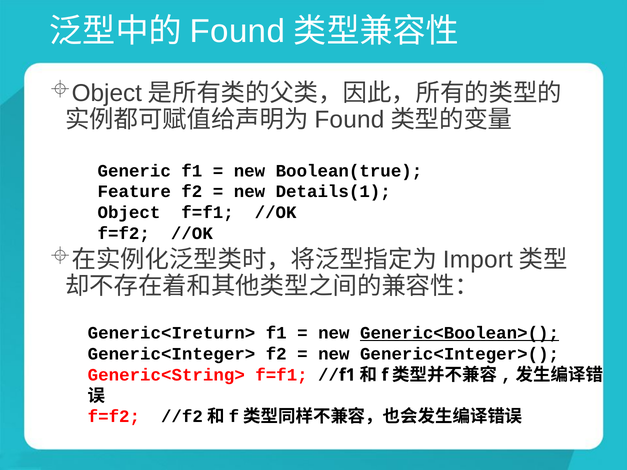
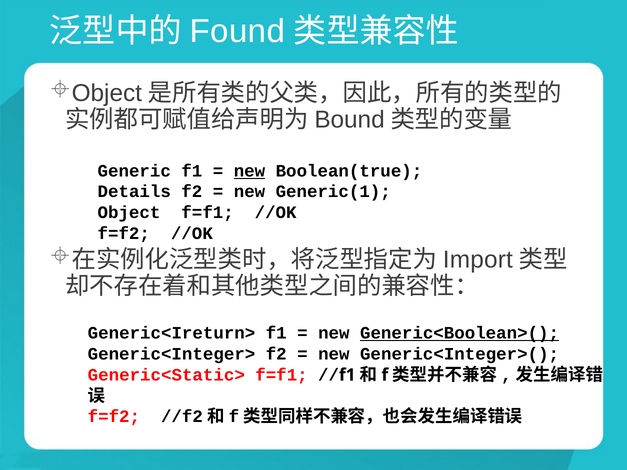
Found at (349, 120): Found -> Bound
new at (249, 171) underline: none -> present
Feature: Feature -> Details
Details(1: Details(1 -> Generic(1
Generic<String>: Generic<String> -> Generic<Static>
